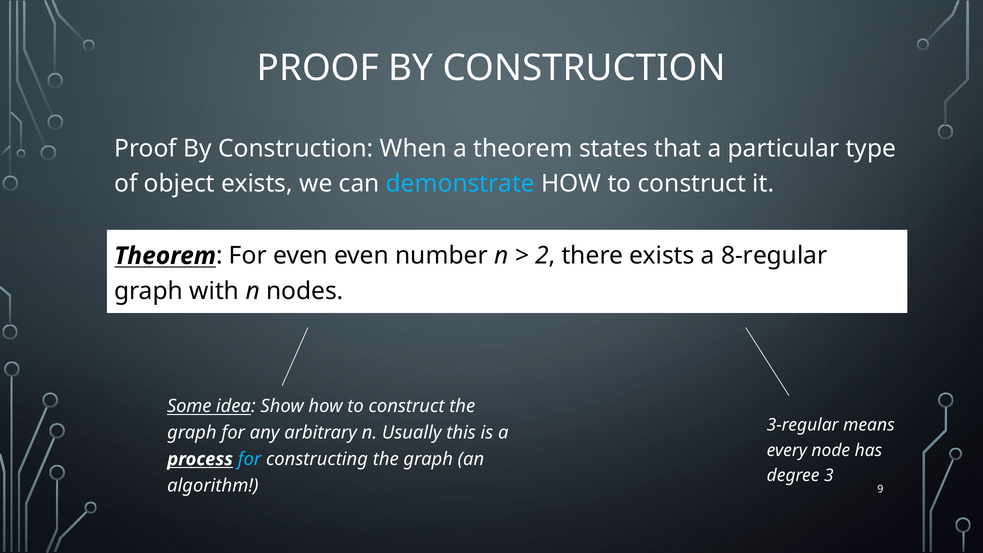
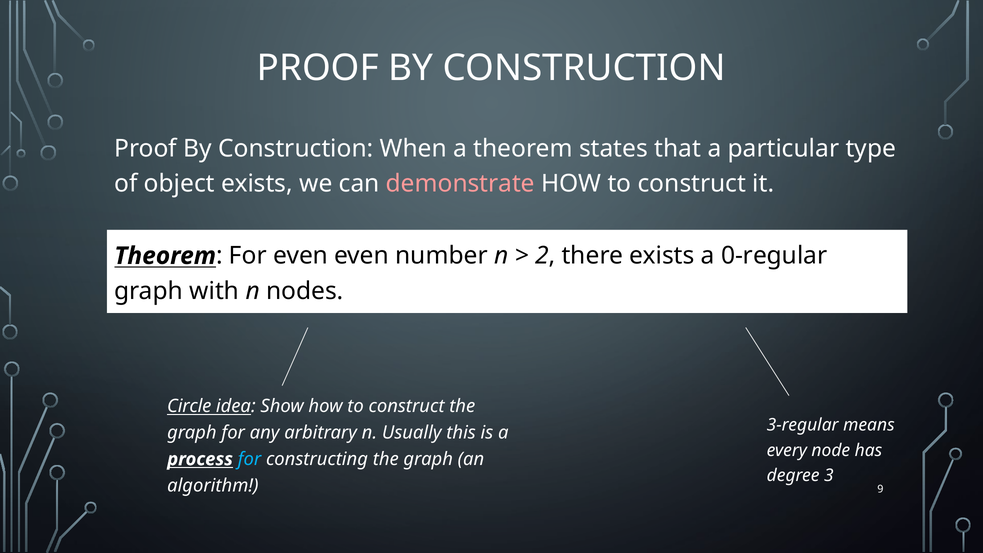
demonstrate colour: light blue -> pink
8-regular: 8-regular -> 0-regular
Some: Some -> Circle
